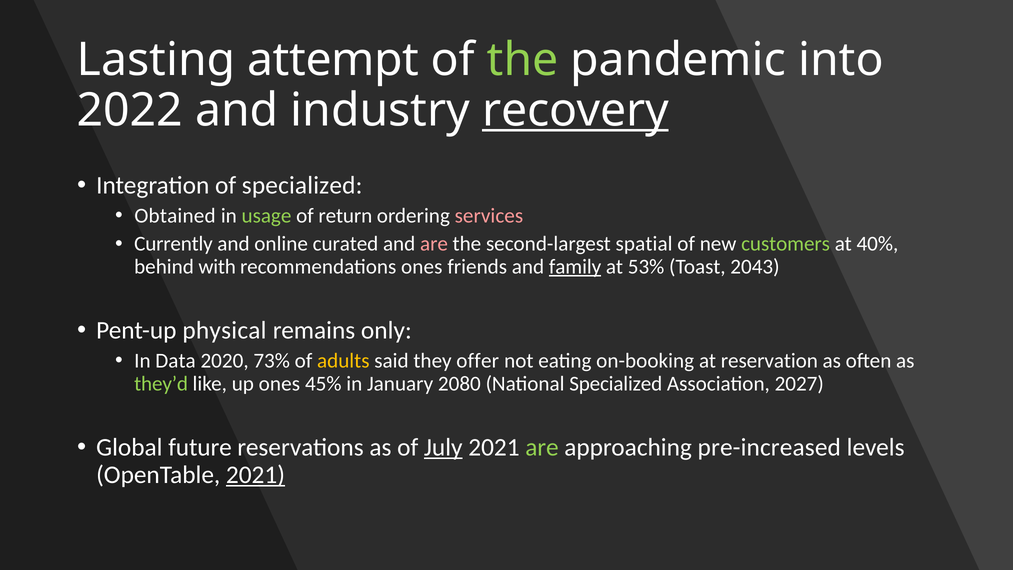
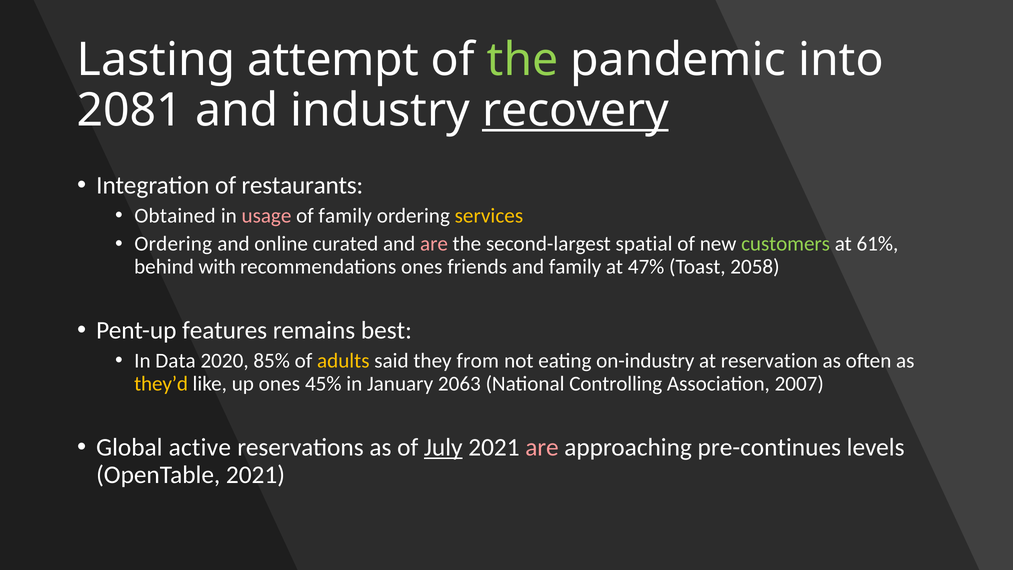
2022: 2022 -> 2081
of specialized: specialized -> restaurants
usage colour: light green -> pink
of return: return -> family
services colour: pink -> yellow
Currently at (173, 244): Currently -> Ordering
40%: 40% -> 61%
family at (575, 267) underline: present -> none
53%: 53% -> 47%
2043: 2043 -> 2058
physical: physical -> features
only: only -> best
73%: 73% -> 85%
offer: offer -> from
on-booking: on-booking -> on-industry
they’d colour: light green -> yellow
2080: 2080 -> 2063
National Specialized: Specialized -> Controlling
2027: 2027 -> 2007
future: future -> active
are at (542, 447) colour: light green -> pink
pre-increased: pre-increased -> pre-continues
2021 at (255, 475) underline: present -> none
